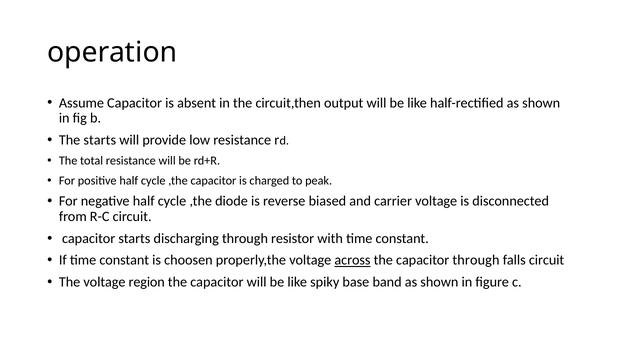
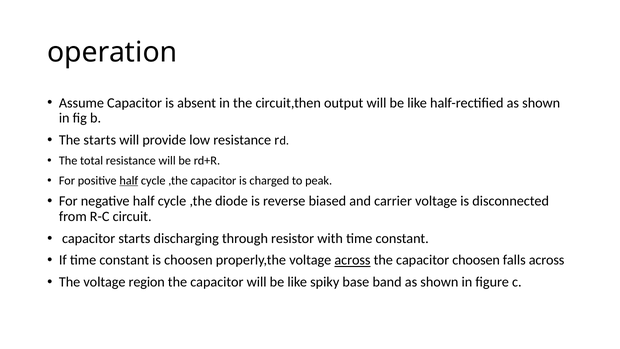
half at (129, 180) underline: none -> present
capacitor through: through -> choosen
falls circuit: circuit -> across
